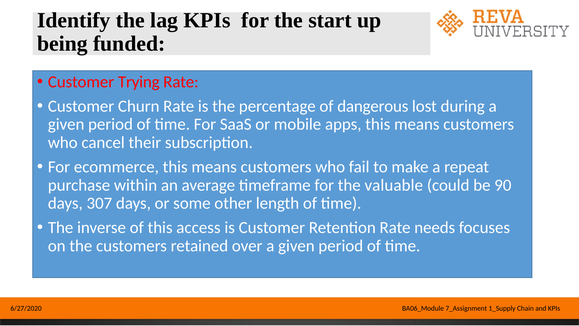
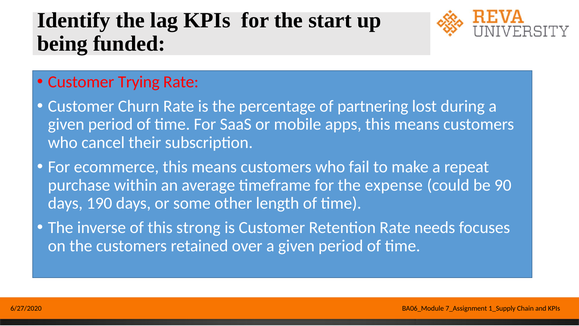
dangerous: dangerous -> partnering
valuable: valuable -> expense
307: 307 -> 190
access: access -> strong
